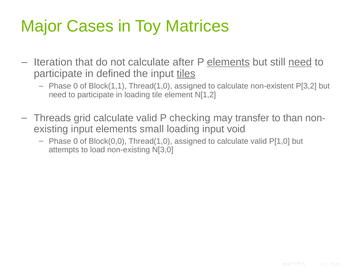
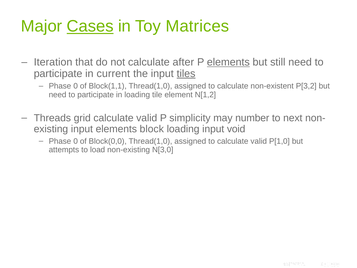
Cases underline: none -> present
need at (300, 62) underline: present -> none
defined: defined -> current
checking: checking -> simplicity
transfer: transfer -> number
than: than -> next
small: small -> block
